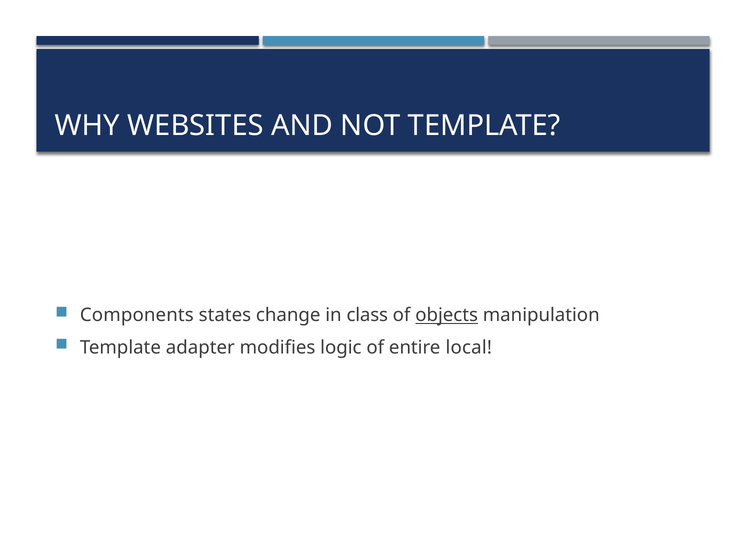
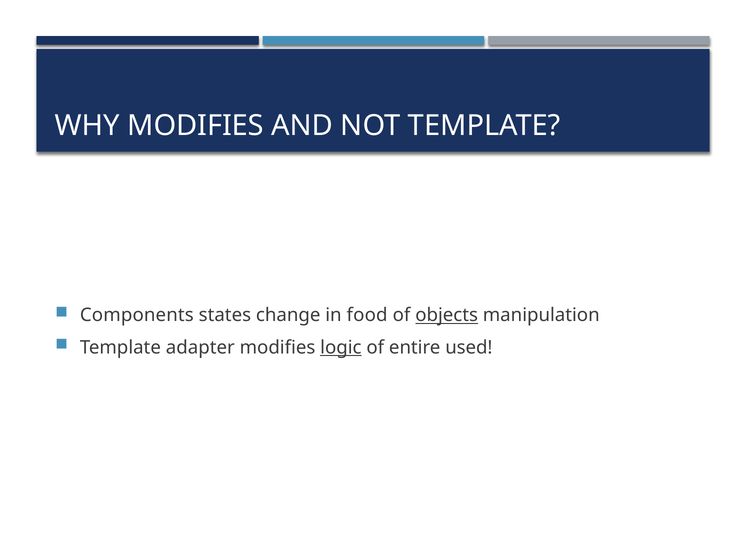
WHY WEBSITES: WEBSITES -> MODIFIES
class: class -> food
logic underline: none -> present
local: local -> used
